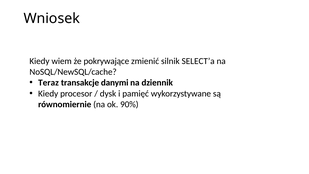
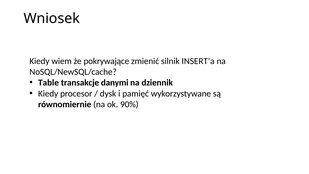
SELECT’a: SELECT’a -> INSERT’a
Teraz: Teraz -> Table
